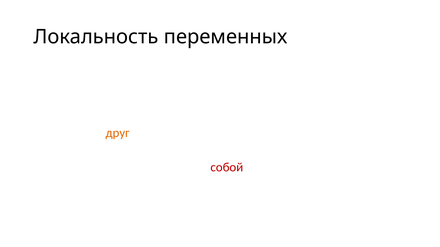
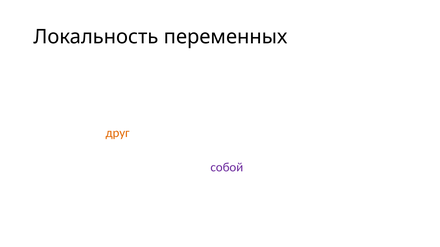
собой at (227, 168) colour: red -> purple
